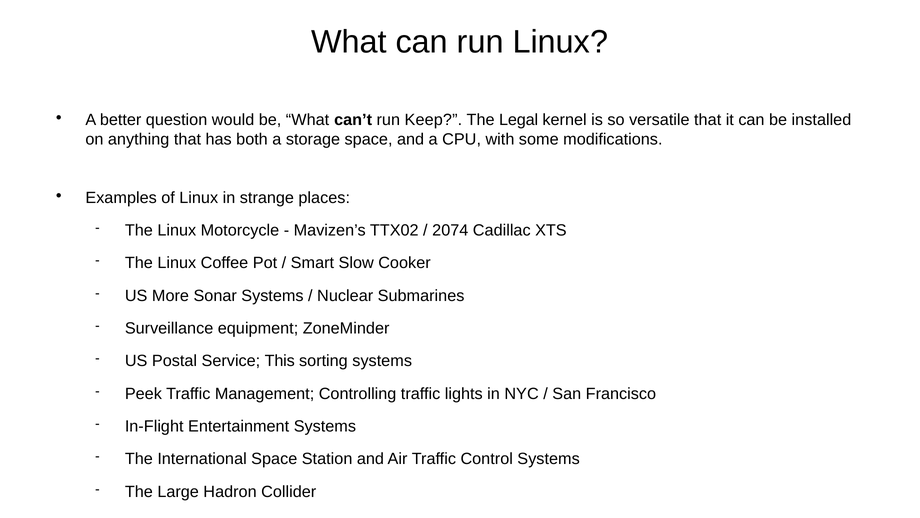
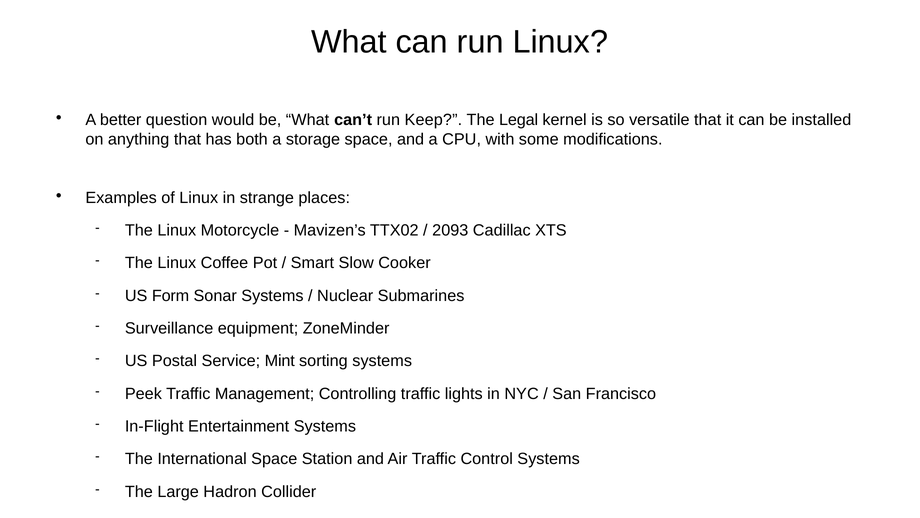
2074: 2074 -> 2093
More: More -> Form
This: This -> Mint
